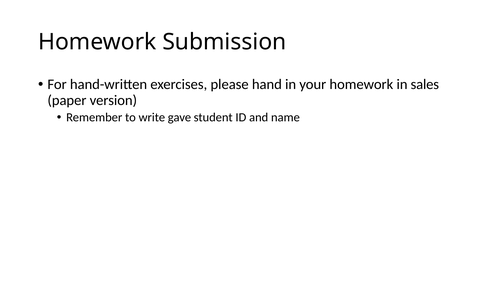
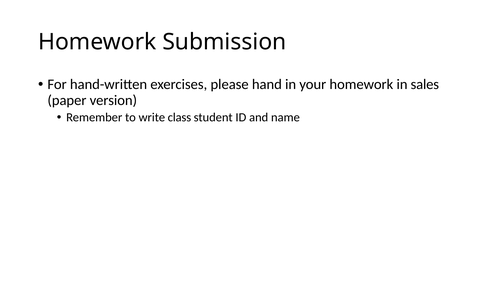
gave: gave -> class
